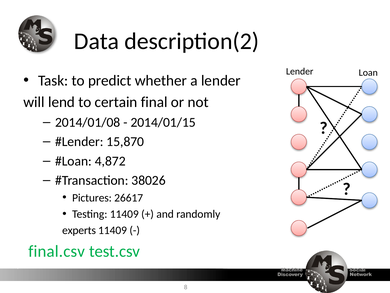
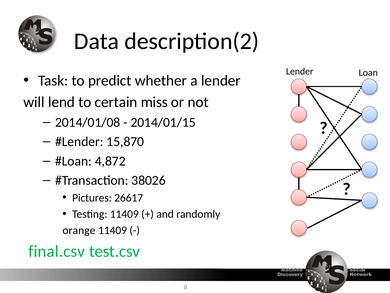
final: final -> miss
experts: experts -> orange
